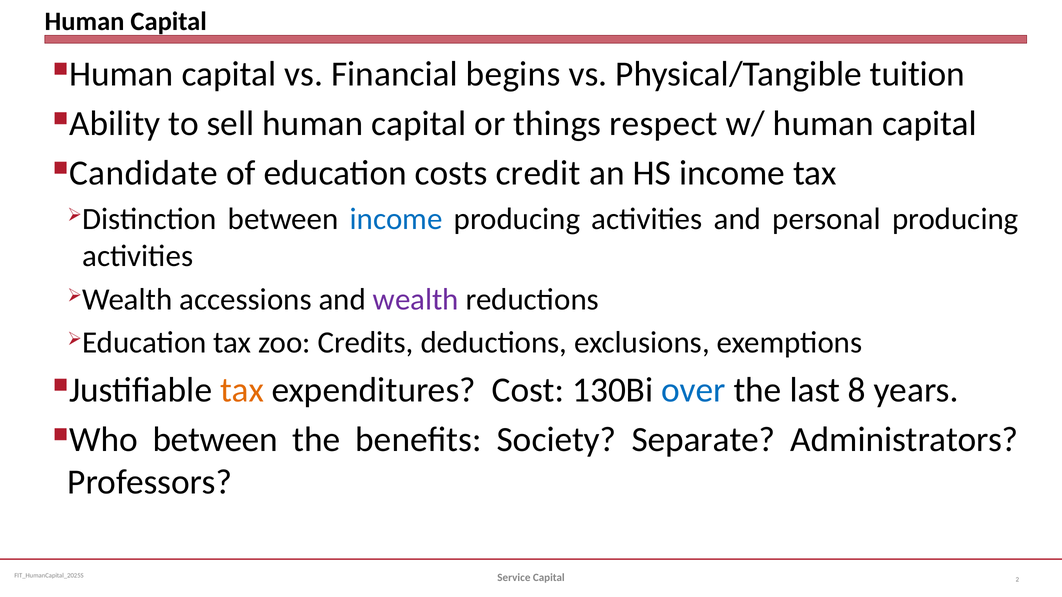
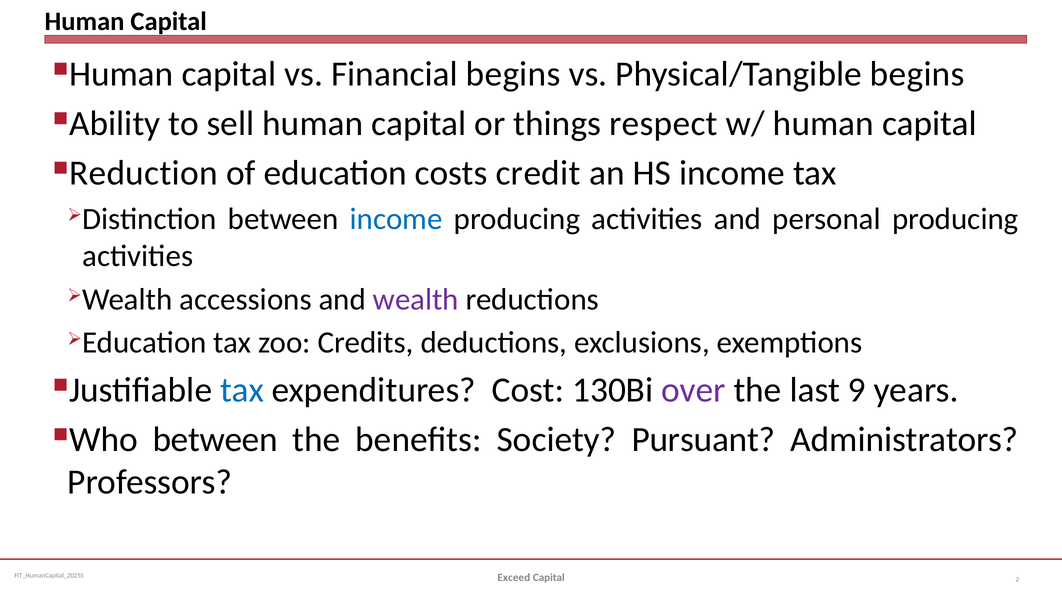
Physical/Tangible tuition: tuition -> begins
Candidate: Candidate -> Reduction
tax at (242, 390) colour: orange -> blue
over colour: blue -> purple
8: 8 -> 9
Separate: Separate -> Pursuant
Service: Service -> Exceed
